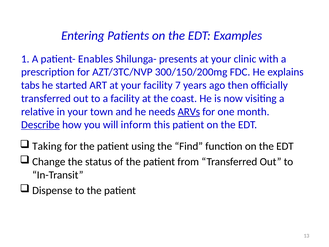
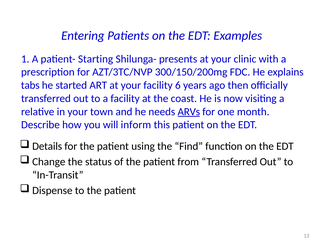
Enables: Enables -> Starting
7: 7 -> 6
Describe underline: present -> none
Taking: Taking -> Details
